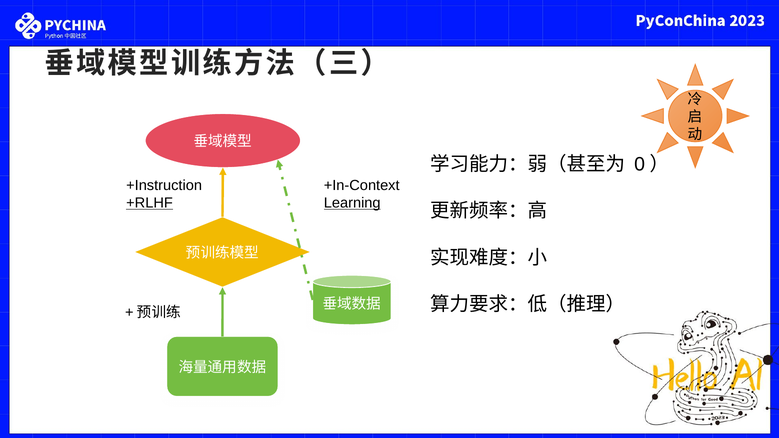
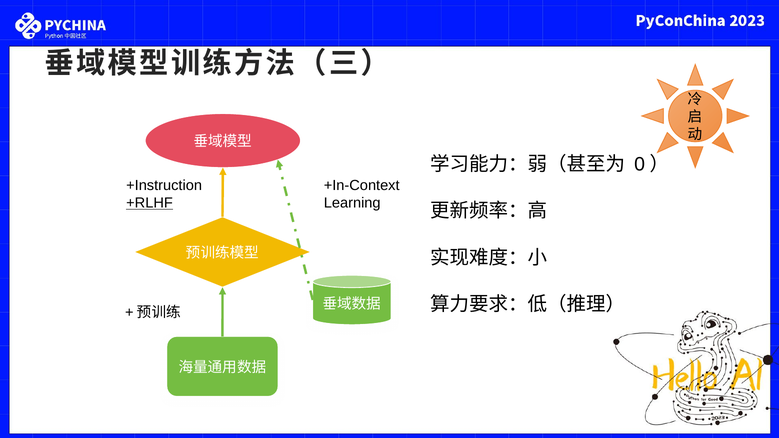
Learning underline: present -> none
